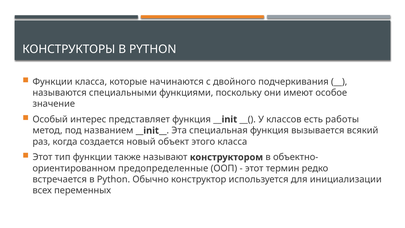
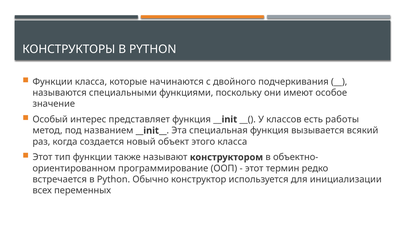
предопределенные: предопределенные -> программирование
